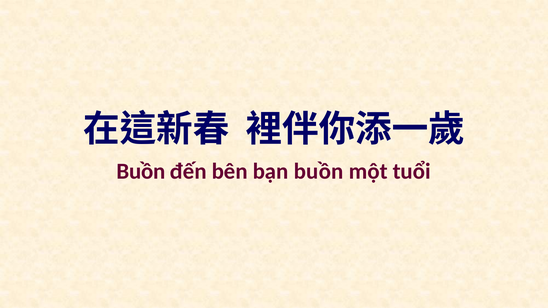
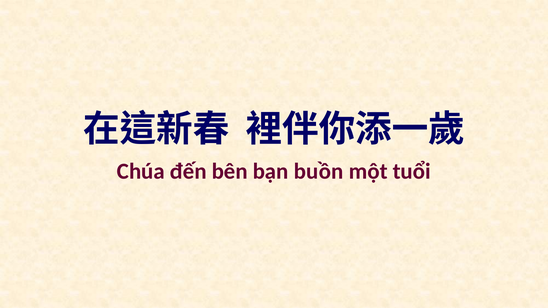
Buồn at (141, 171): Buồn -> Chúa
